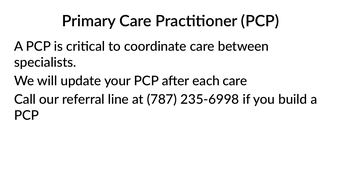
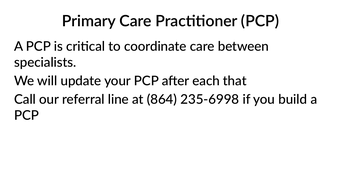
each care: care -> that
787: 787 -> 864
